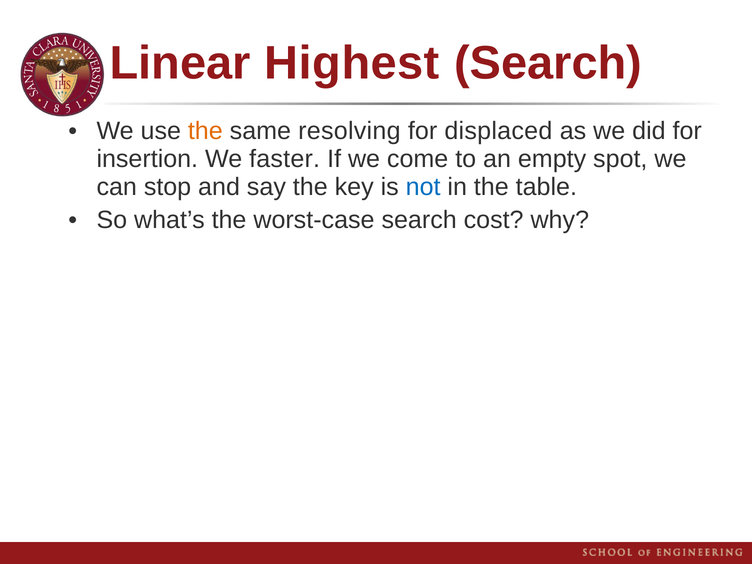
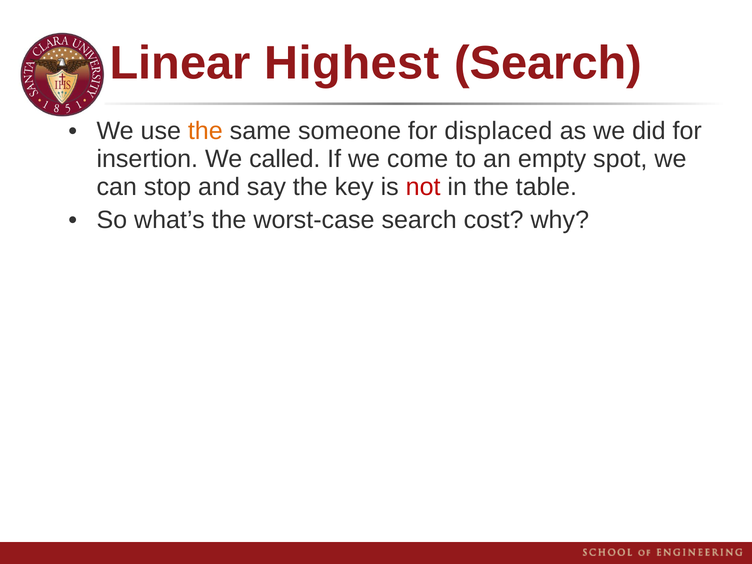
resolving: resolving -> someone
faster: faster -> called
not colour: blue -> red
